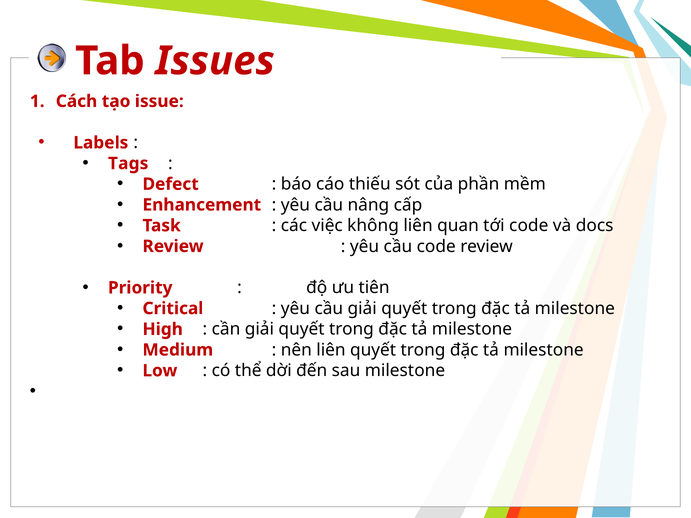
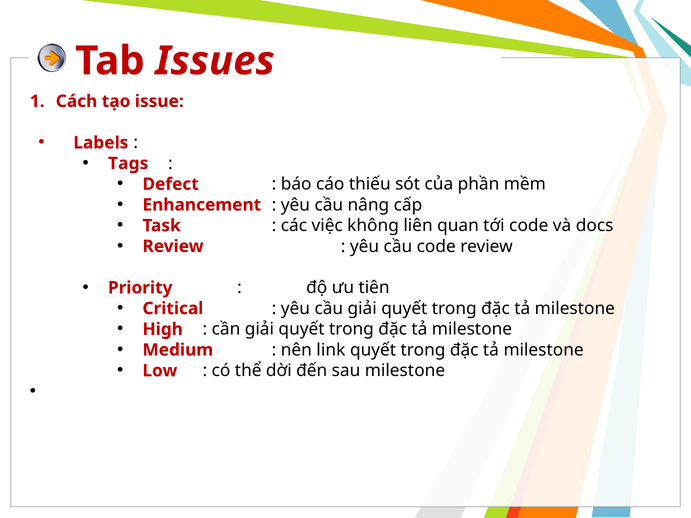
nên liên: liên -> link
